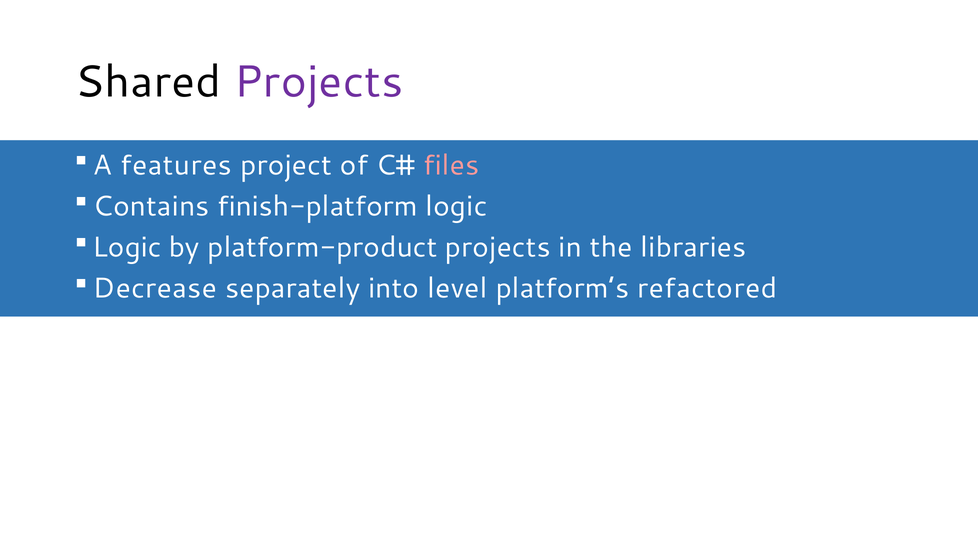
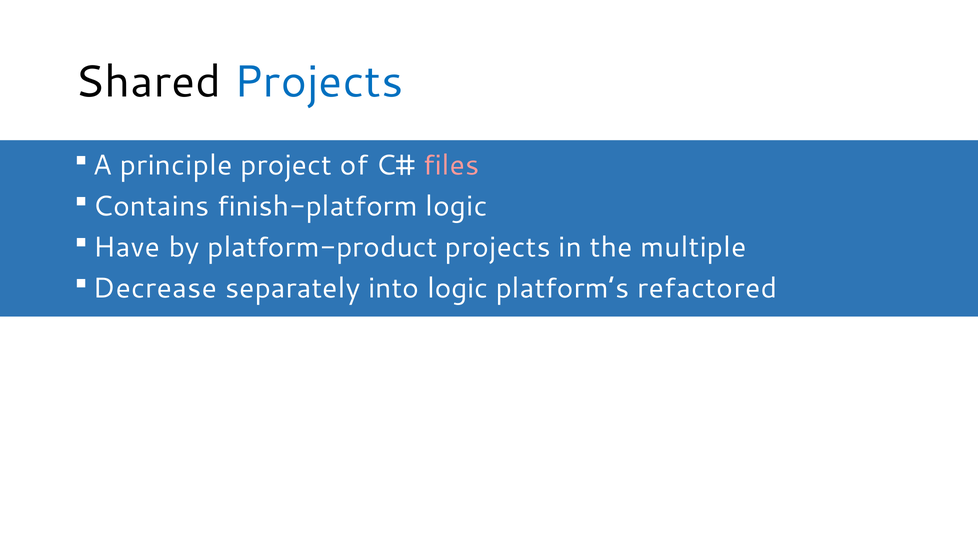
Projects at (319, 82) colour: purple -> blue
features: features -> principle
Logic at (127, 247): Logic -> Have
libraries: libraries -> multiple
into level: level -> logic
